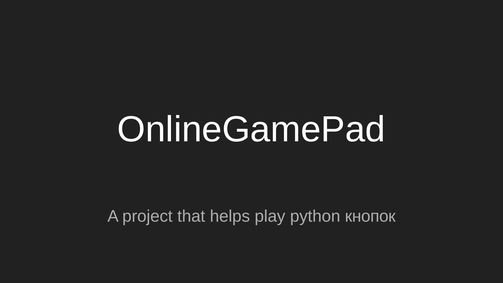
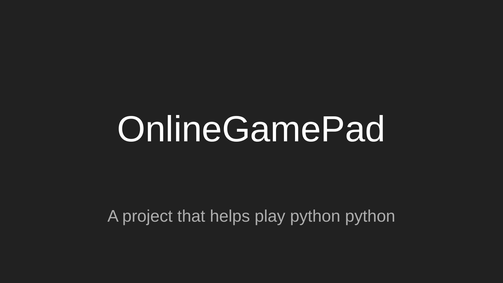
python кнопок: кнопок -> python
